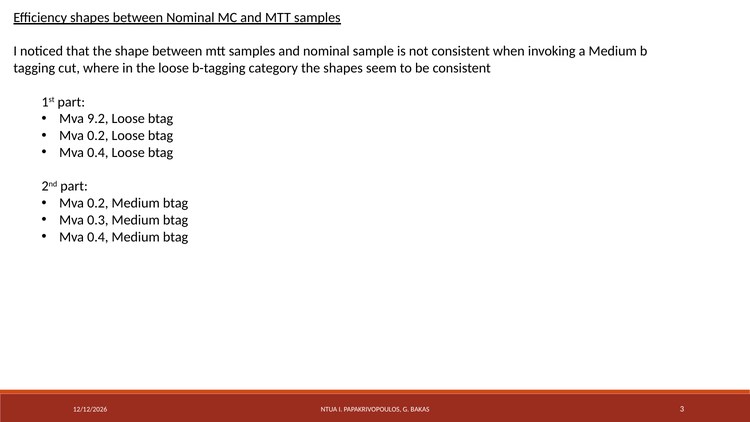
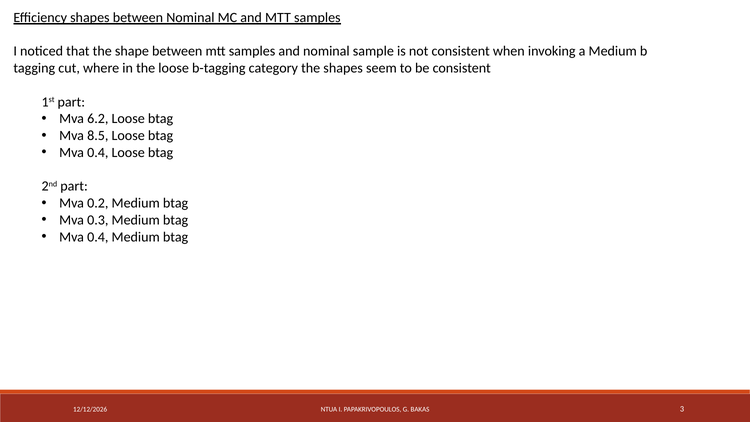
9.2: 9.2 -> 6.2
0.2 at (98, 136): 0.2 -> 8.5
